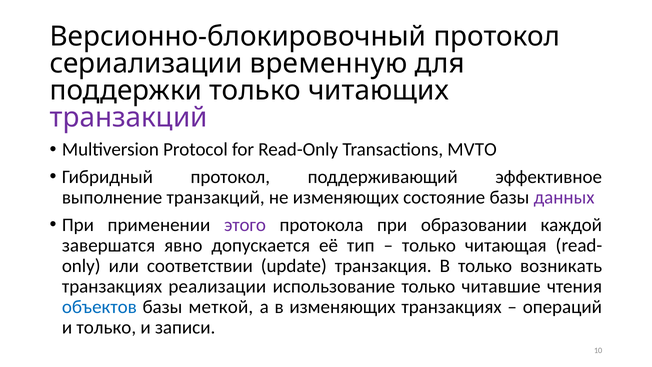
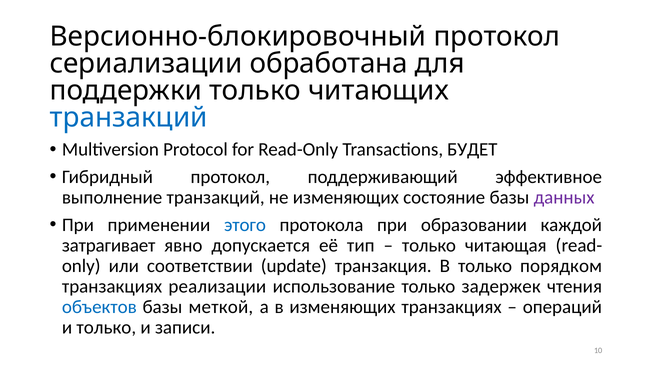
временную: временную -> обработана
транзакций at (129, 118) colour: purple -> blue
MVTO: MVTO -> БУДЕТ
этого colour: purple -> blue
завершатся: завершатся -> затрагивает
возникать: возникать -> порядком
читавшие: читавшие -> задержек
